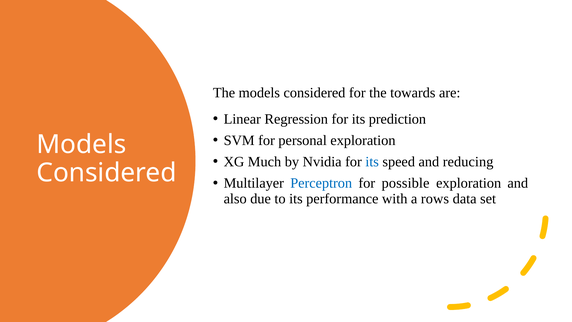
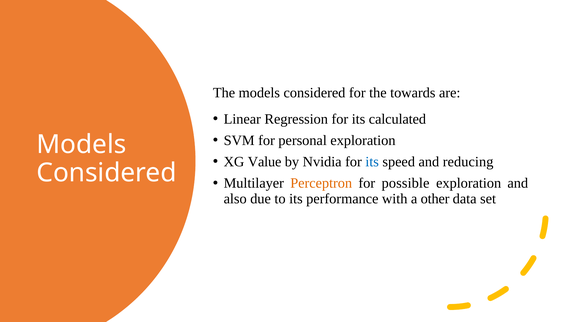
prediction: prediction -> calculated
Much: Much -> Value
Perceptron colour: blue -> orange
rows: rows -> other
